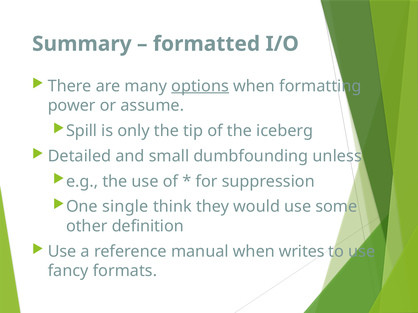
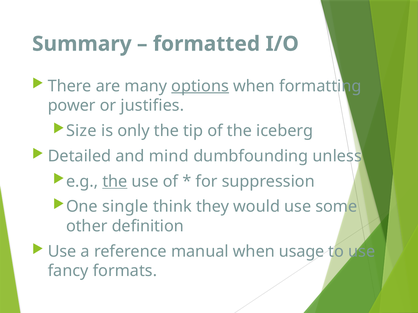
assume: assume -> justifies
Spill: Spill -> Size
small: small -> mind
the at (115, 182) underline: none -> present
writes: writes -> usage
